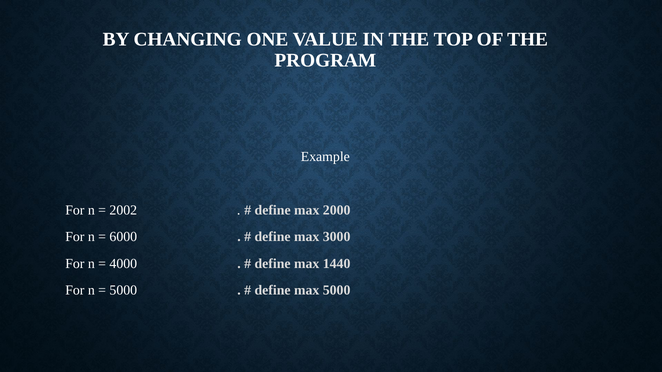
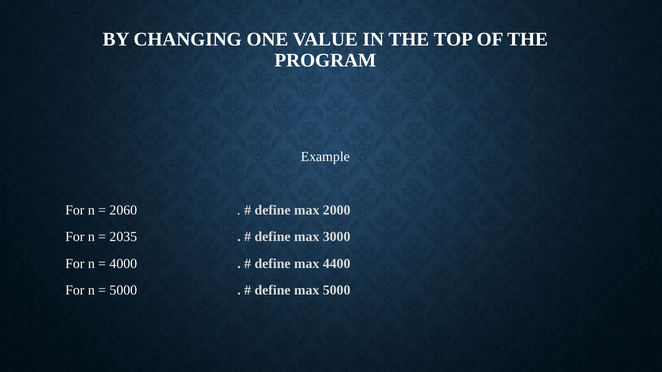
2002: 2002 -> 2060
6000: 6000 -> 2035
1440: 1440 -> 4400
